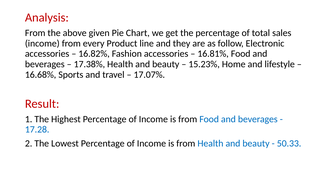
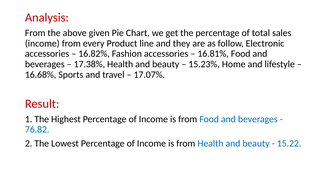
17.28: 17.28 -> 76.82
50.33: 50.33 -> 15.22
